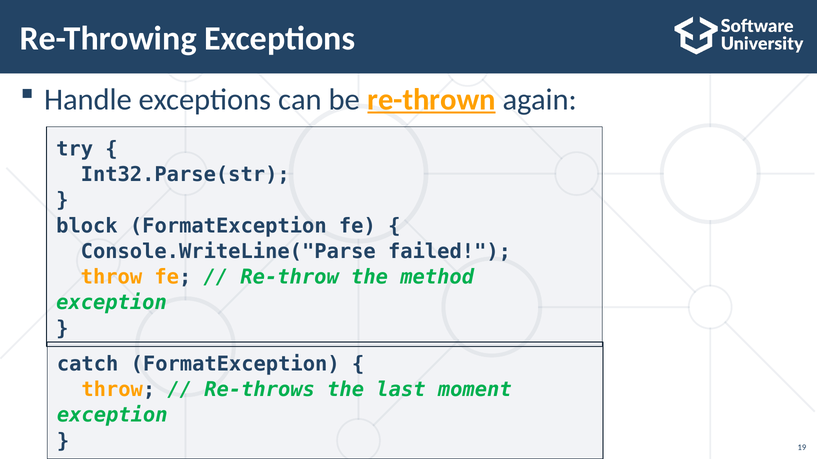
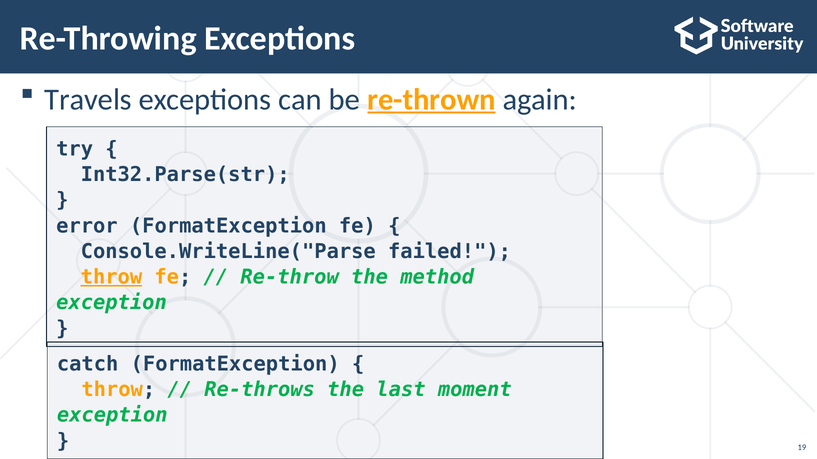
Handle: Handle -> Travels
block: block -> error
throw at (111, 277) underline: none -> present
